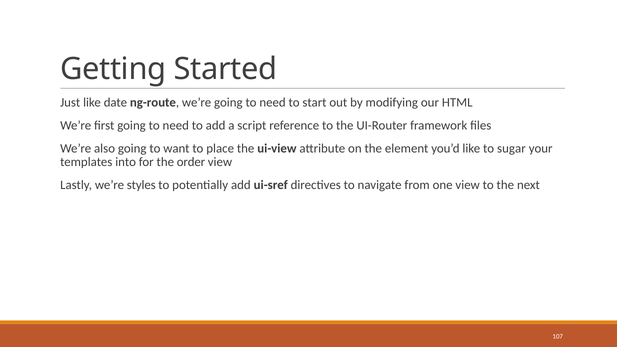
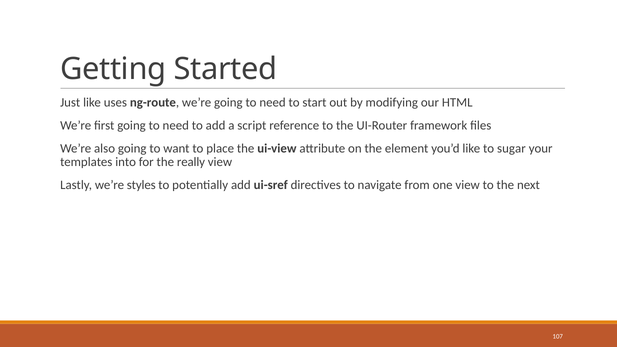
date: date -> uses
order: order -> really
